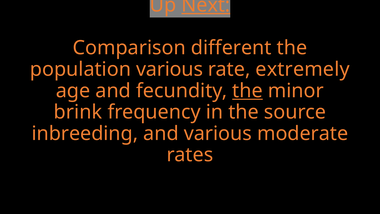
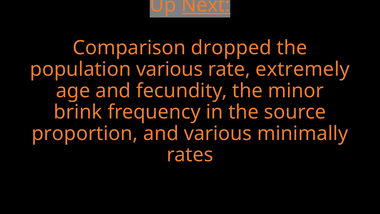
different: different -> dropped
the at (247, 91) underline: present -> none
inbreeding: inbreeding -> proportion
moderate: moderate -> minimally
